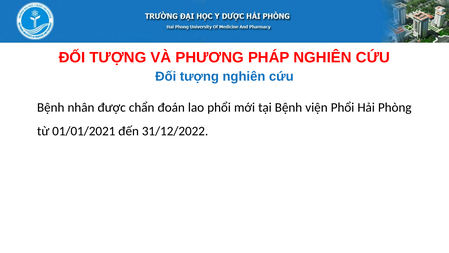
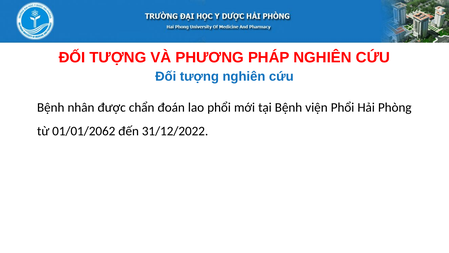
01/01/2021: 01/01/2021 -> 01/01/2062
